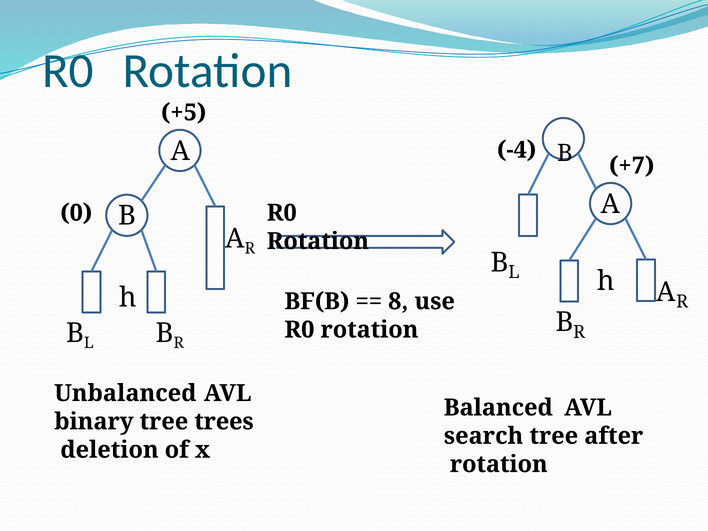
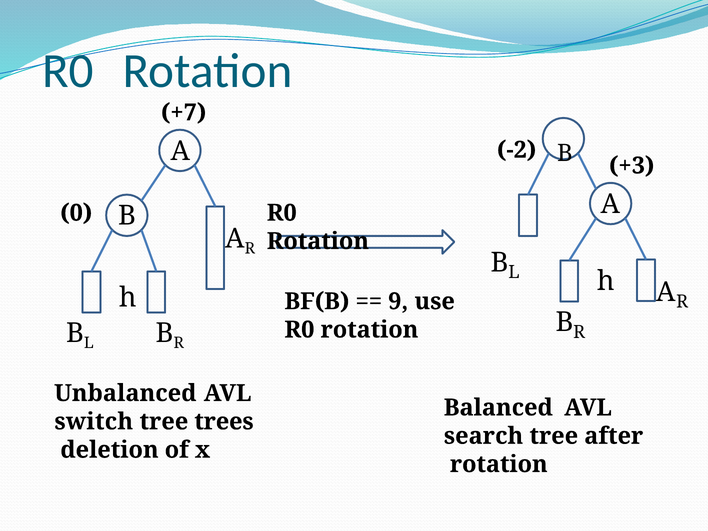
+5: +5 -> +7
-4: -4 -> -2
+7: +7 -> +3
8: 8 -> 9
binary: binary -> switch
